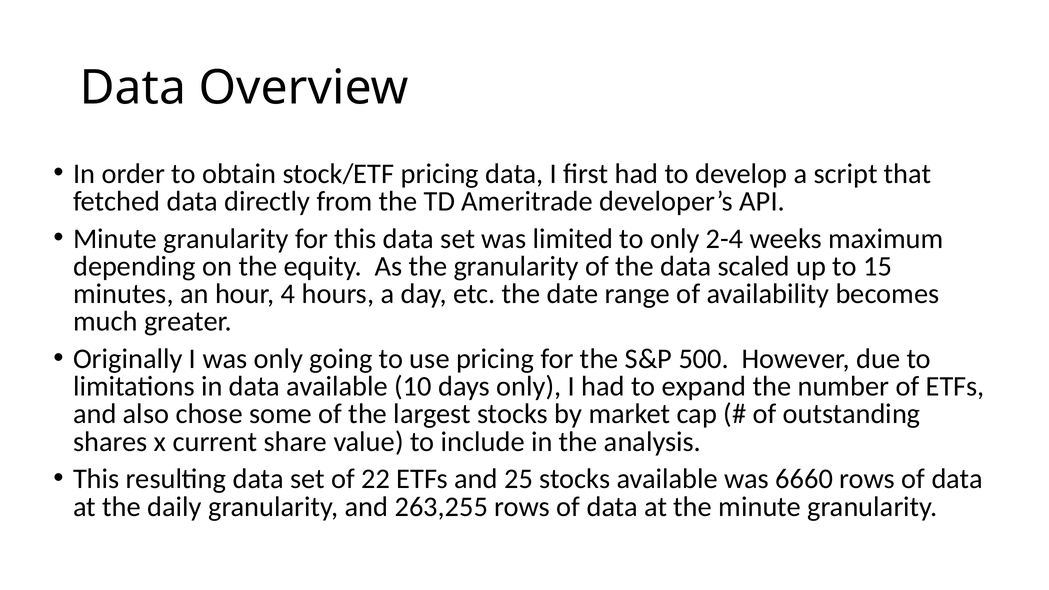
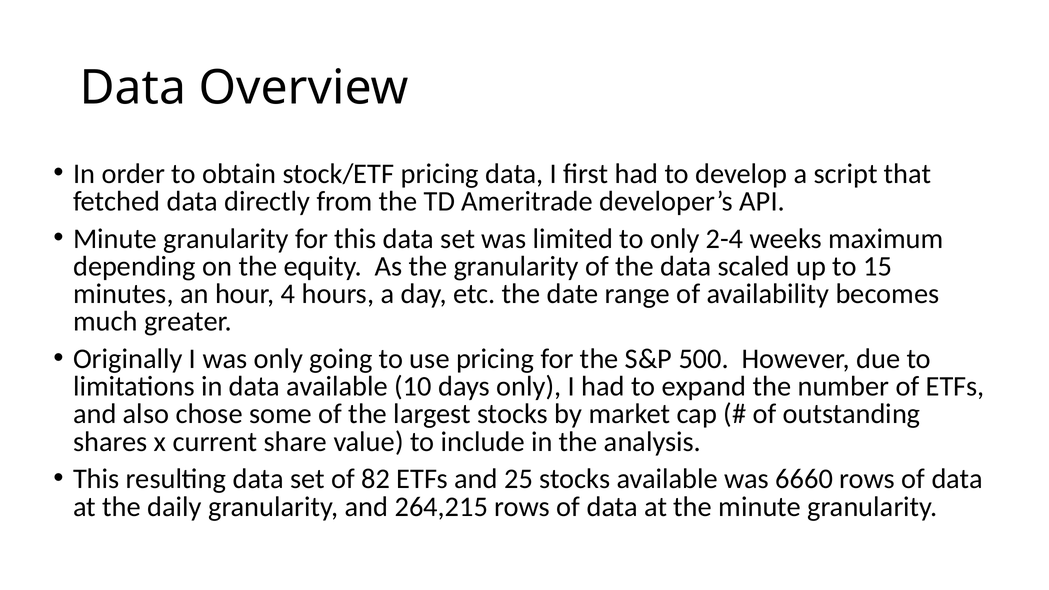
22: 22 -> 82
263,255: 263,255 -> 264,215
